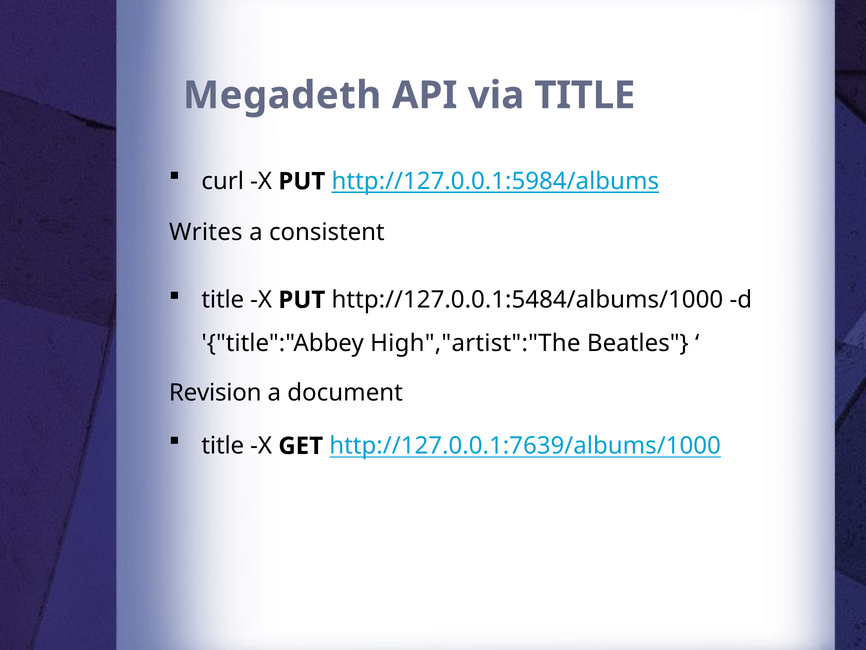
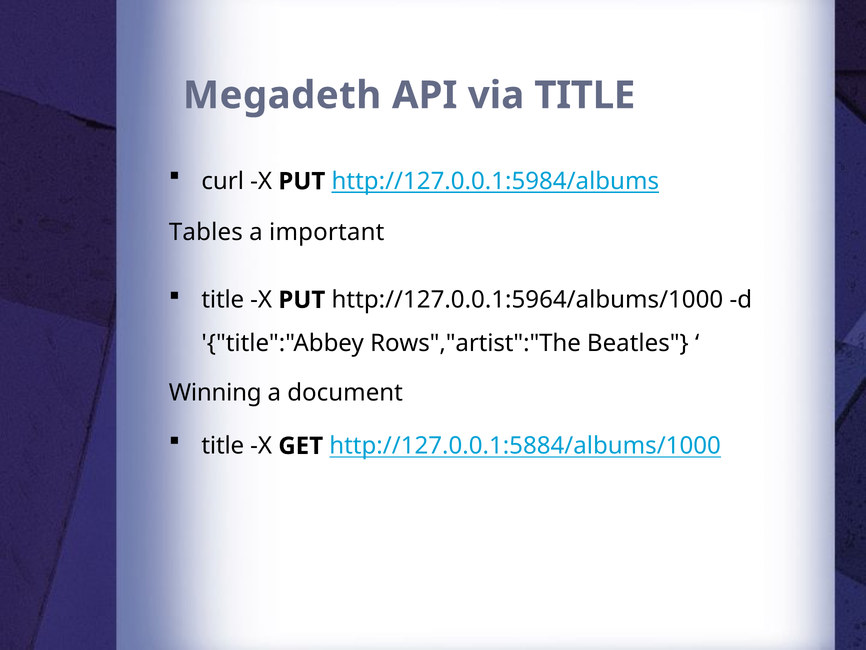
Writes: Writes -> Tables
consistent: consistent -> important
http://127.0.0.1:5484/albums/1000: http://127.0.0.1:5484/albums/1000 -> http://127.0.0.1:5964/albums/1000
High","artist":"The: High","artist":"The -> Rows","artist":"The
Revision: Revision -> Winning
http://127.0.0.1:7639/albums/1000: http://127.0.0.1:7639/albums/1000 -> http://127.0.0.1:5884/albums/1000
